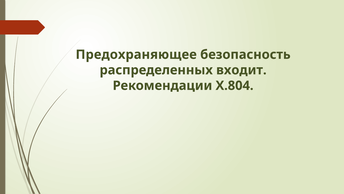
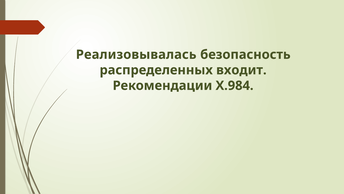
Предохраняющее: Предохраняющее -> Реализовывалась
Х.804: Х.804 -> Х.984
